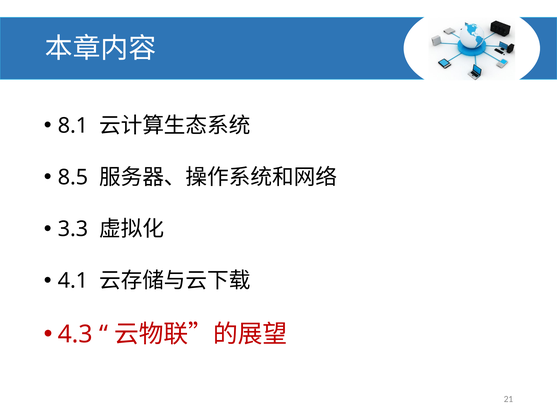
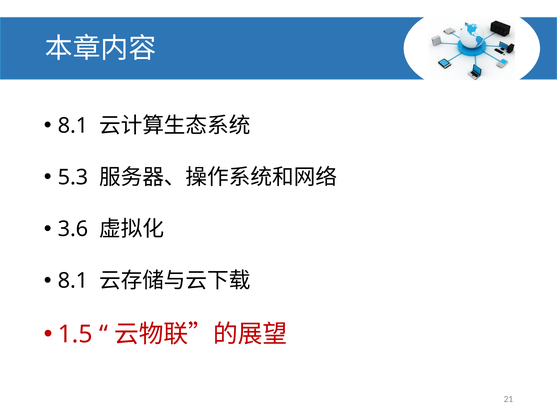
8.5: 8.5 -> 5.3
3.3: 3.3 -> 3.6
4.1 at (73, 281): 4.1 -> 8.1
4.3: 4.3 -> 1.5
